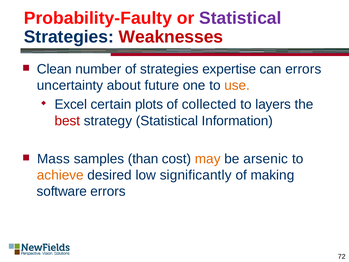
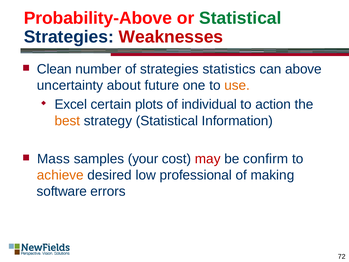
Probability-Faulty: Probability-Faulty -> Probability-Above
Statistical at (240, 18) colour: purple -> green
expertise: expertise -> statistics
can errors: errors -> above
collected: collected -> individual
layers: layers -> action
best colour: red -> orange
than: than -> your
may colour: orange -> red
arsenic: arsenic -> confirm
significantly: significantly -> professional
